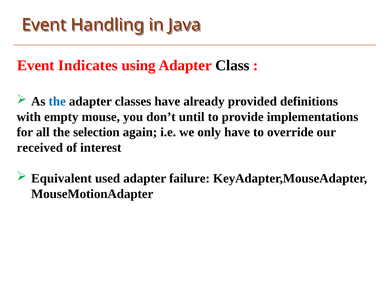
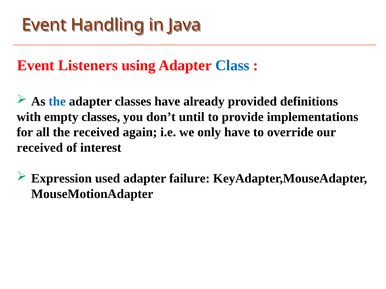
Indicates: Indicates -> Listeners
Class colour: black -> blue
empty mouse: mouse -> classes
the selection: selection -> received
Equivalent: Equivalent -> Expression
